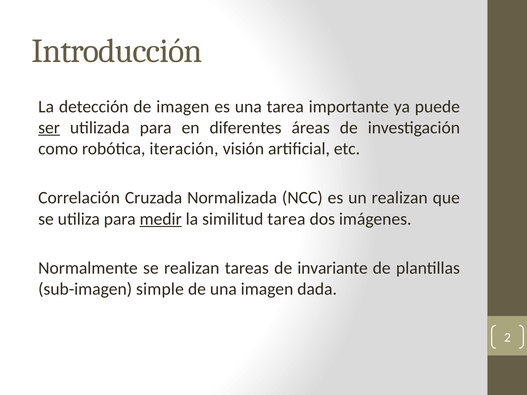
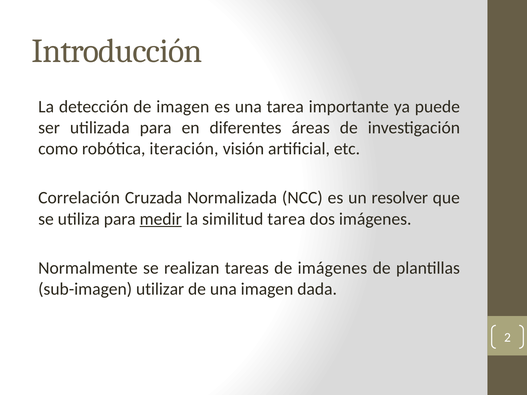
ser underline: present -> none
un realizan: realizan -> resolver
de invariante: invariante -> imágenes
simple: simple -> utilizar
